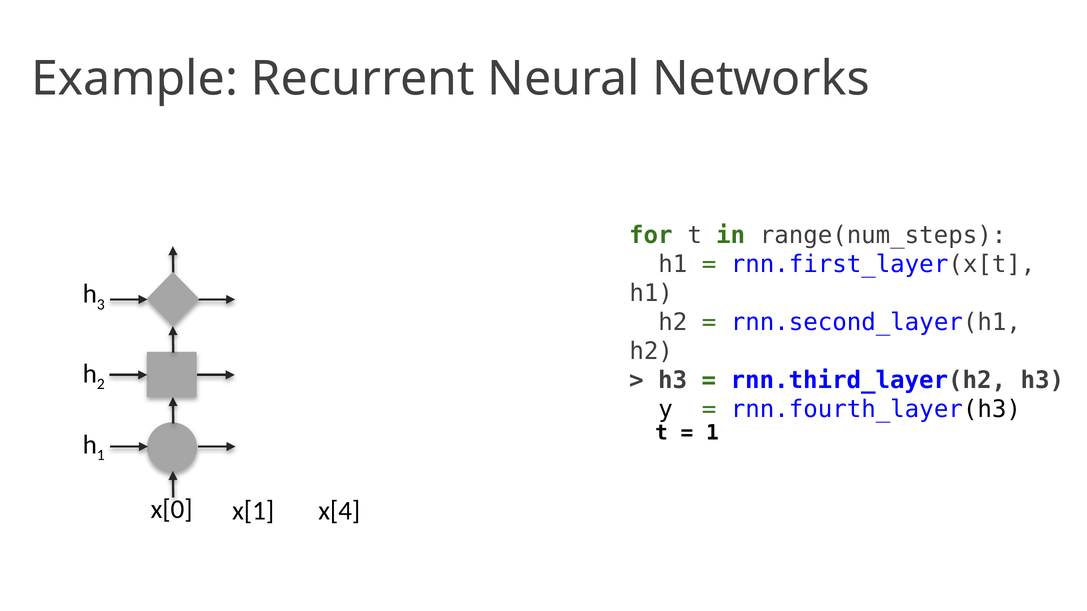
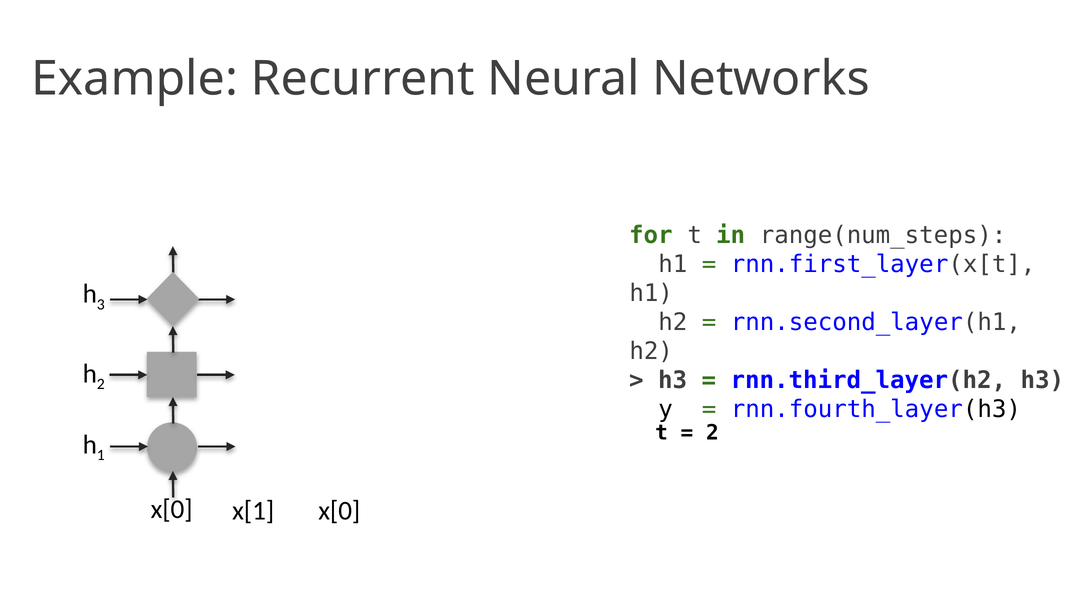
1 at (712, 433): 1 -> 2
x[1 x[4: x[4 -> x[0
